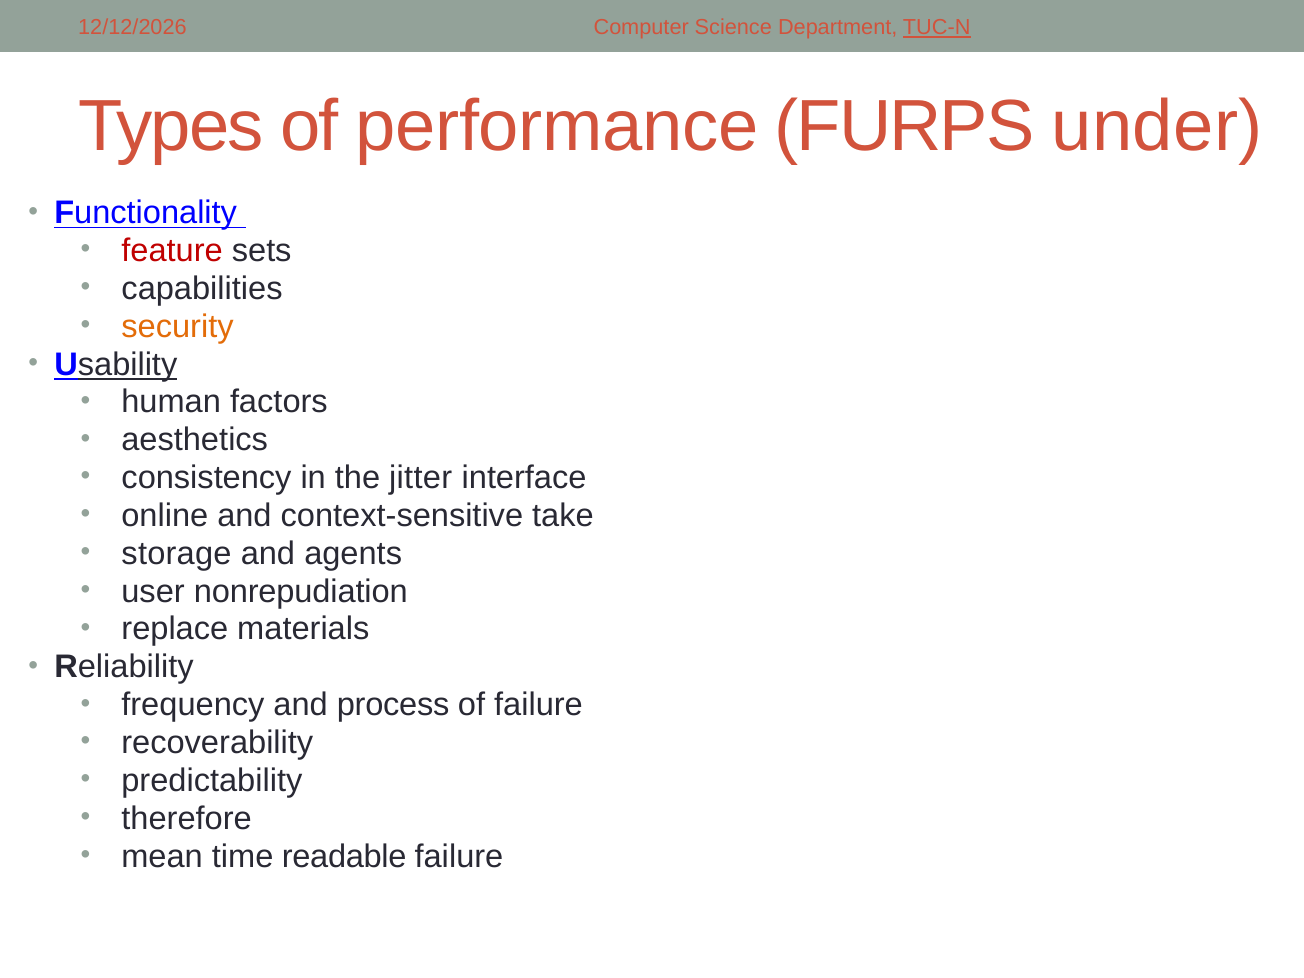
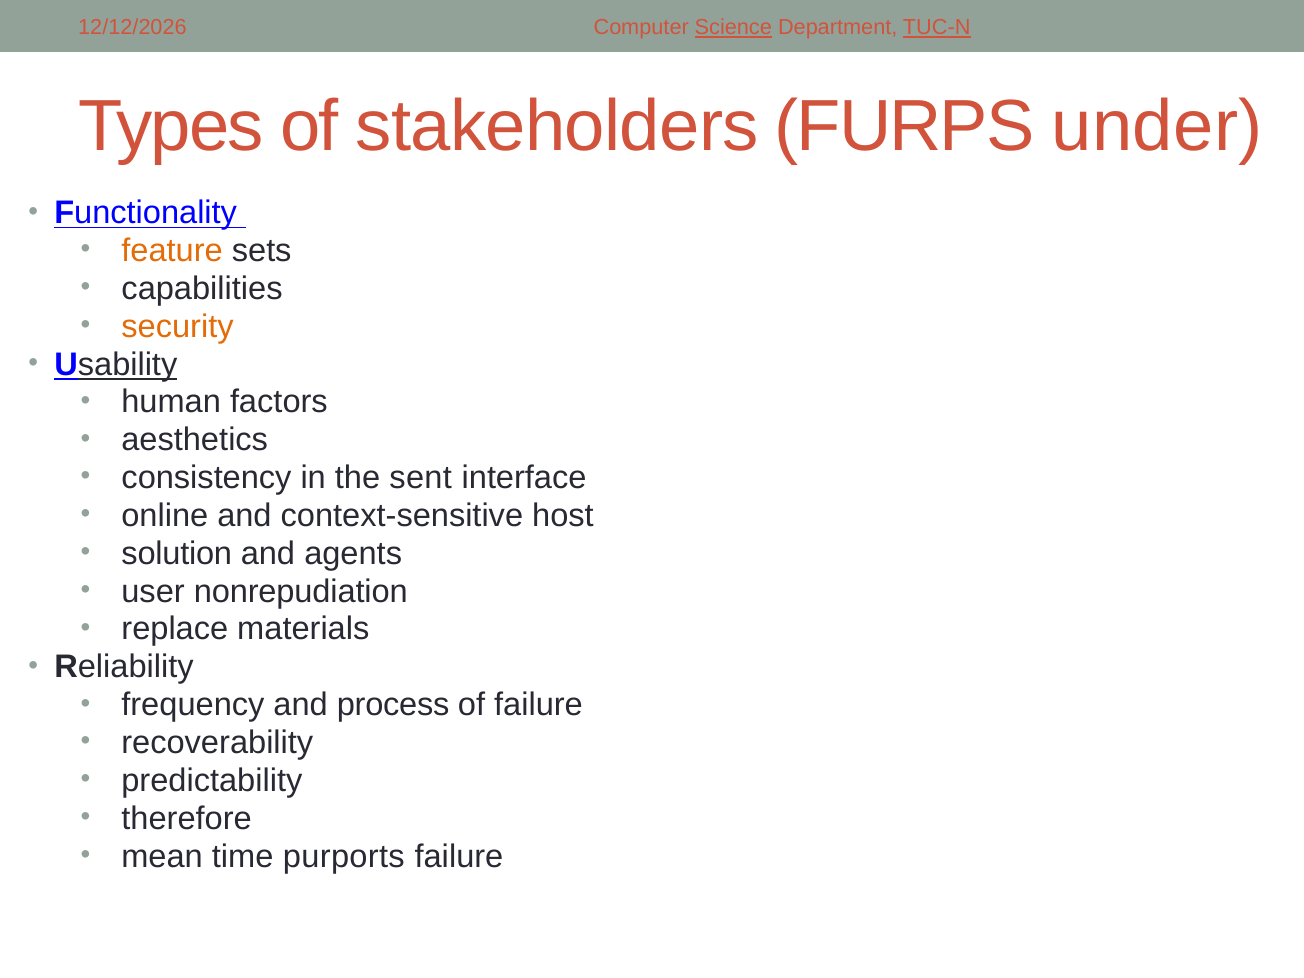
Science underline: none -> present
performance: performance -> stakeholders
feature colour: red -> orange
jitter: jitter -> sent
take: take -> host
storage: storage -> solution
readable: readable -> purports
